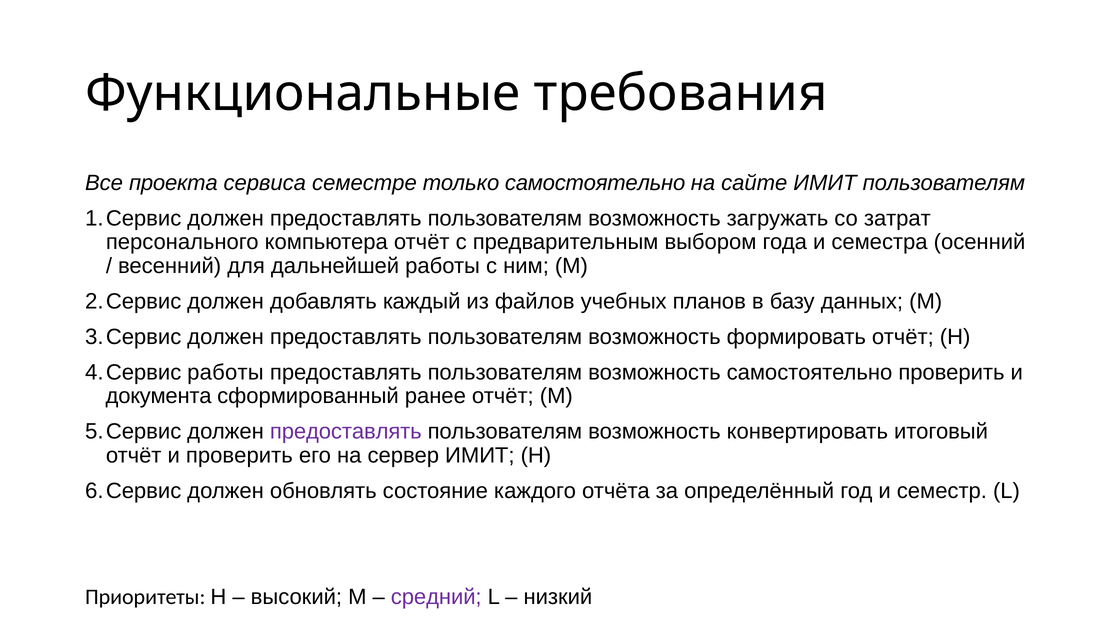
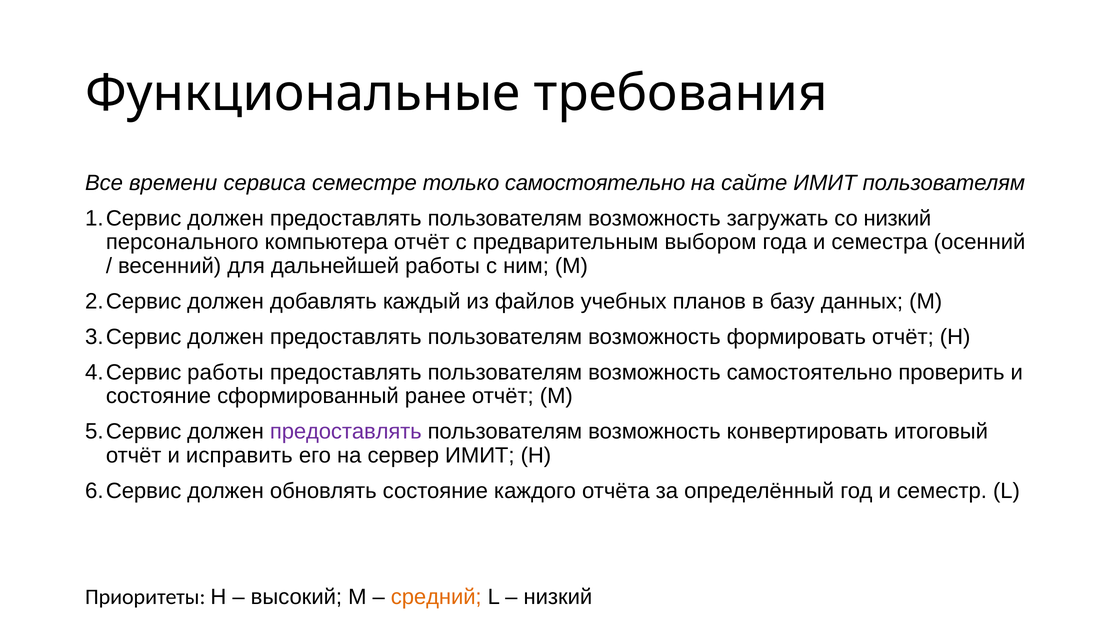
проекта: проекта -> времени
со затрат: затрат -> низкий
документа at (159, 396): документа -> состояние
и проверить: проверить -> исправить
средний colour: purple -> orange
